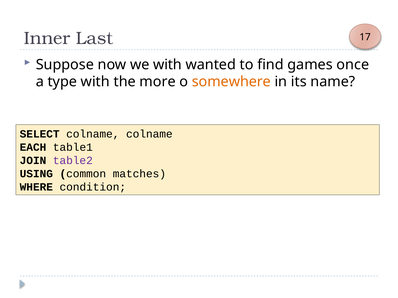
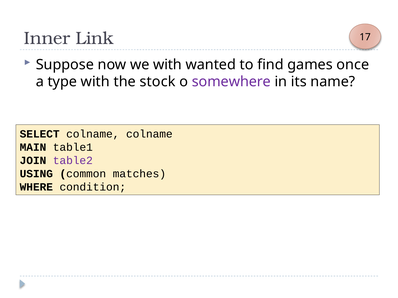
Last: Last -> Link
more: more -> stock
somewhere colour: orange -> purple
EACH: EACH -> MAIN
